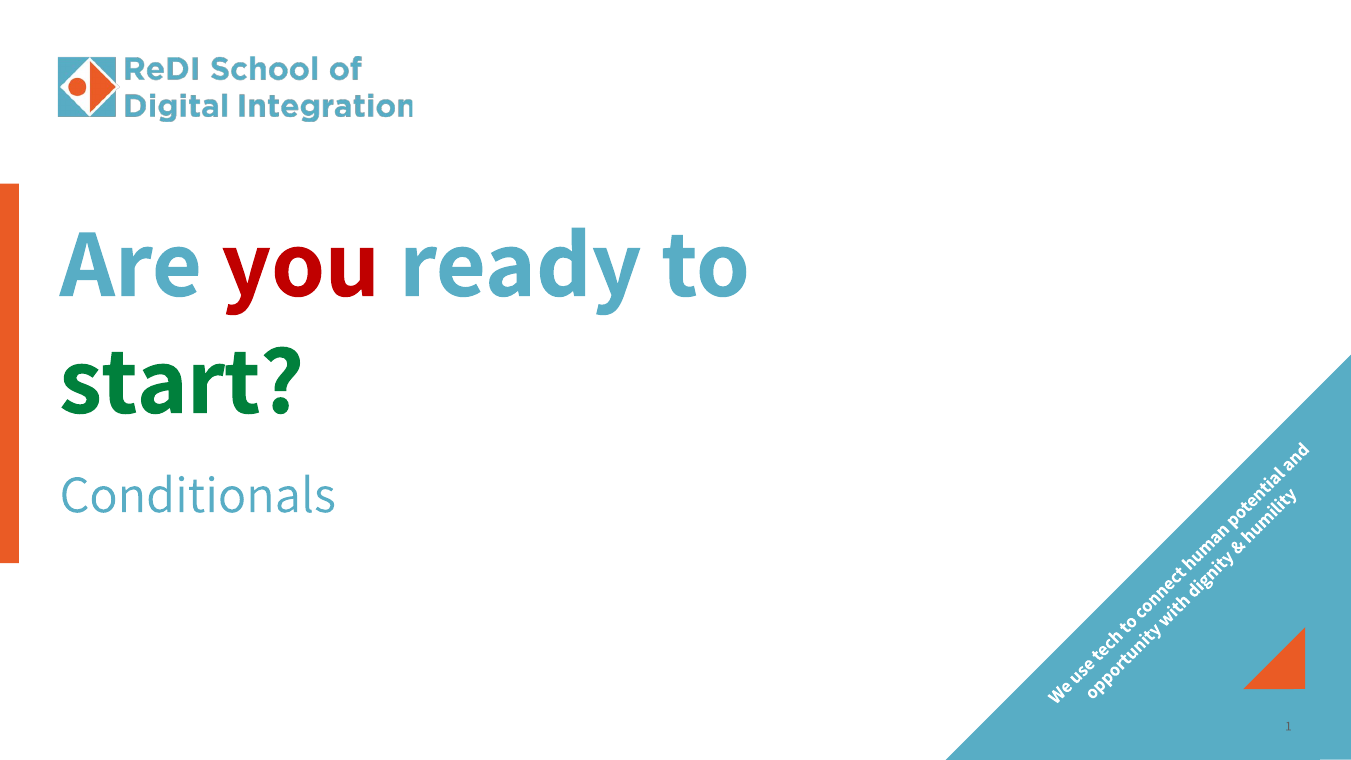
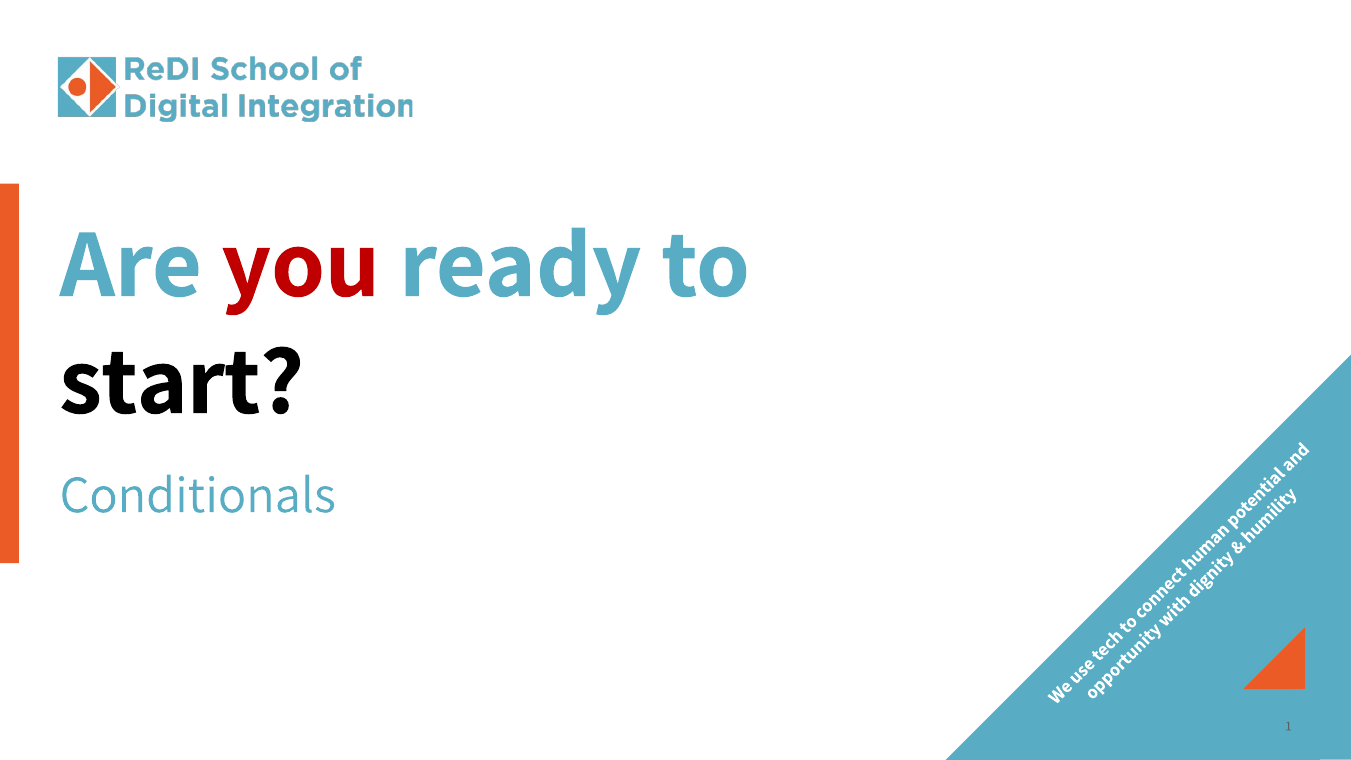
start colour: green -> black
